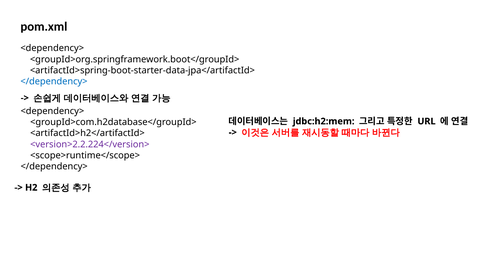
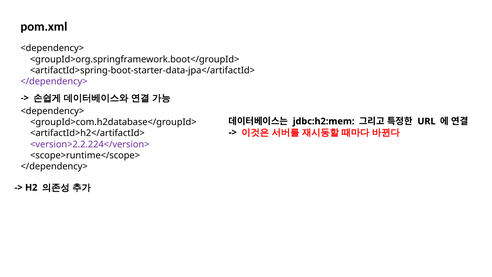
</dependency> at (54, 81) colour: blue -> purple
